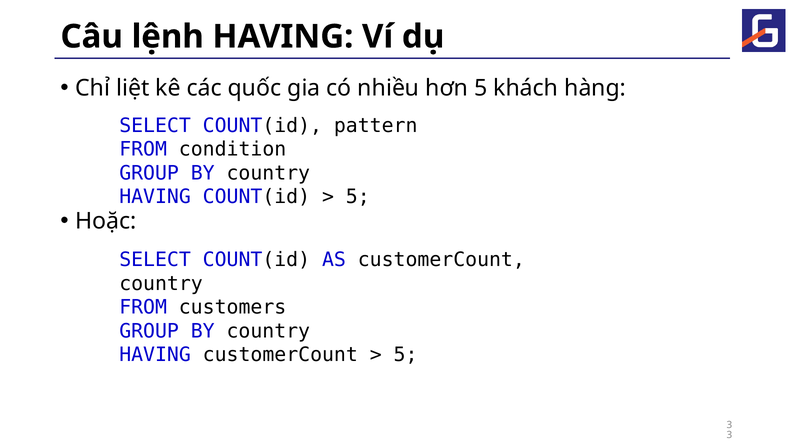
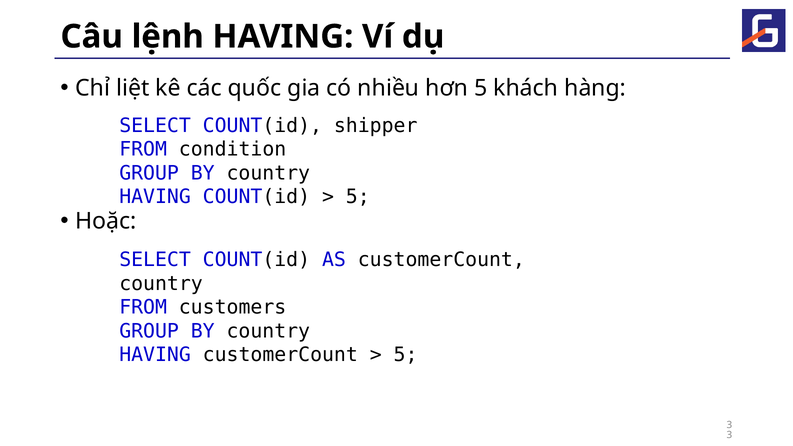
pattern: pattern -> shipper
